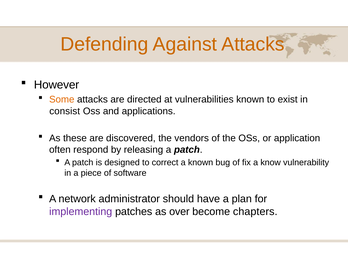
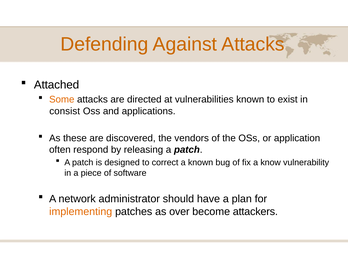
However: However -> Attached
implementing colour: purple -> orange
chapters: chapters -> attackers
